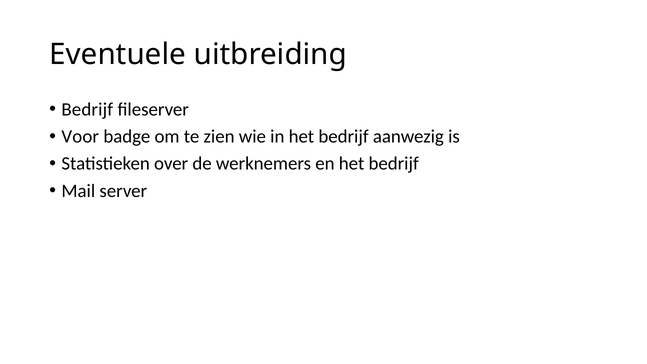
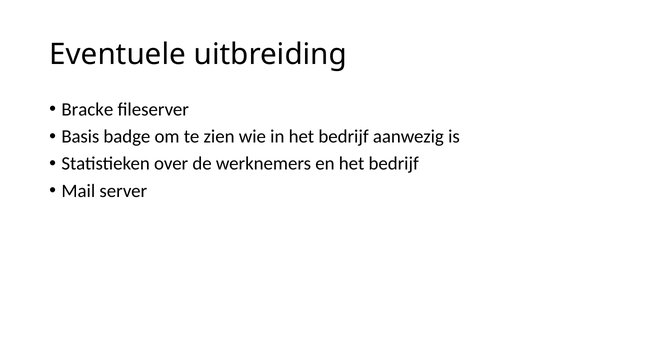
Bedrijf at (87, 109): Bedrijf -> Bracke
Voor: Voor -> Basis
